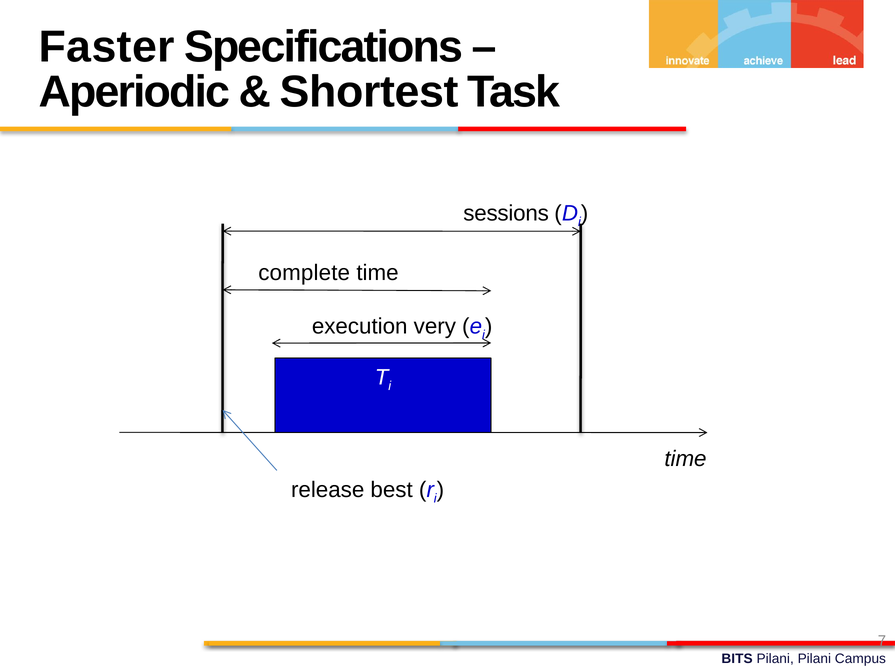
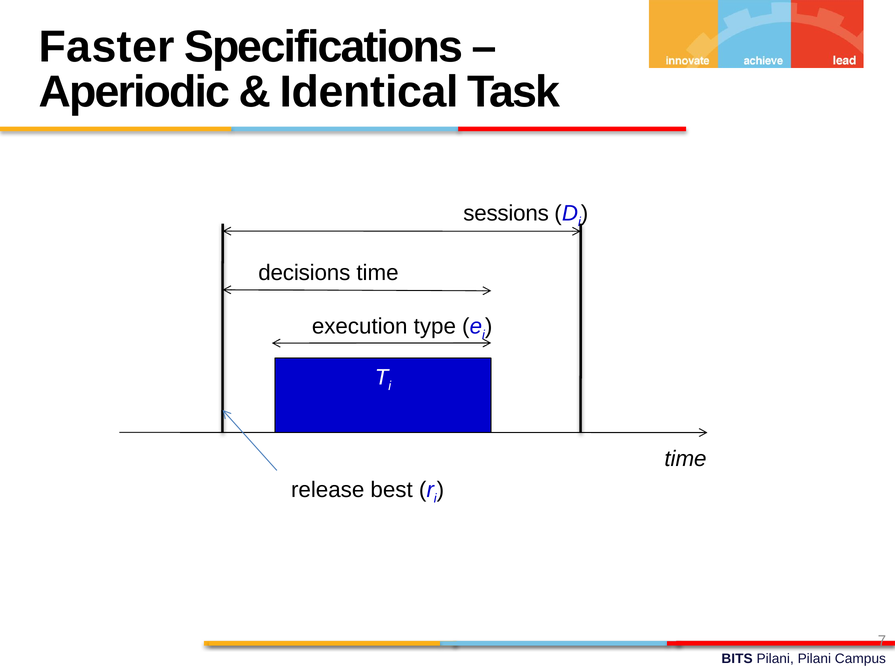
Shortest: Shortest -> Identical
complete: complete -> decisions
very: very -> type
